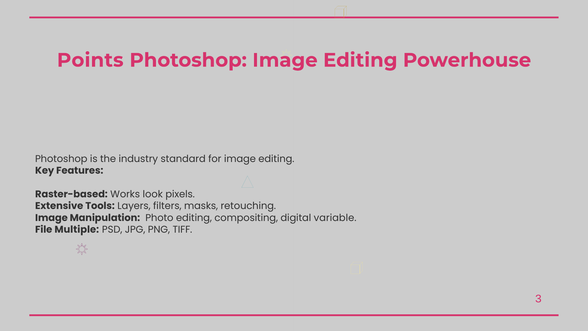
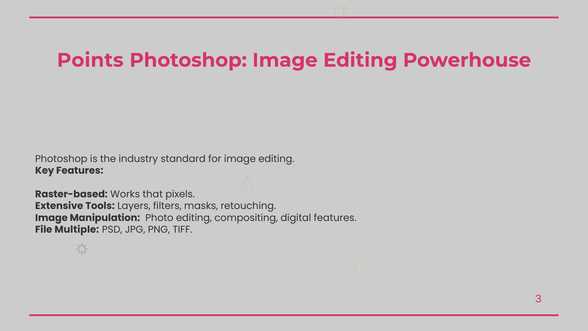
look: look -> that
digital variable: variable -> features
